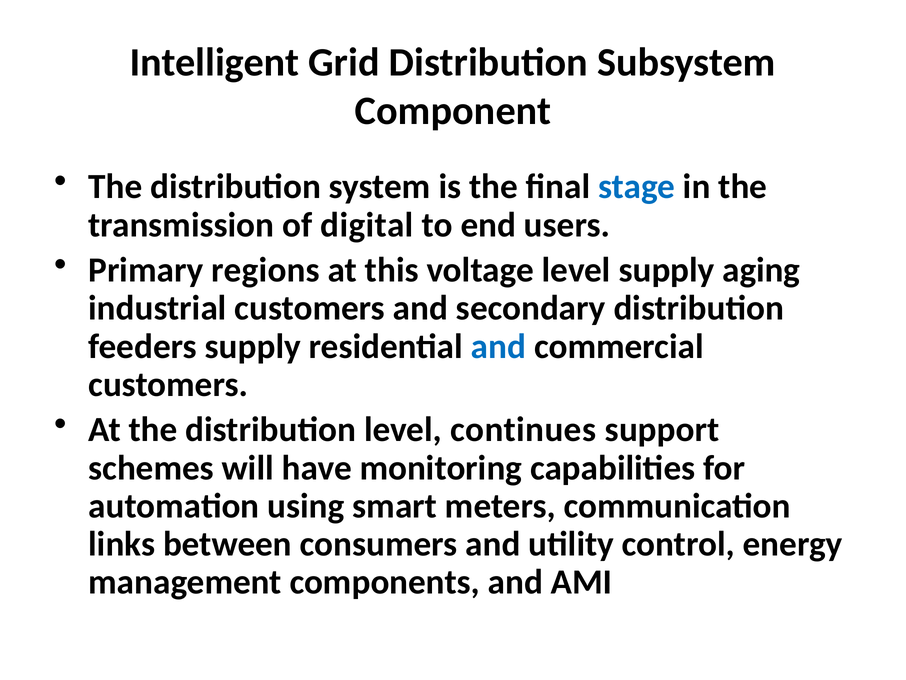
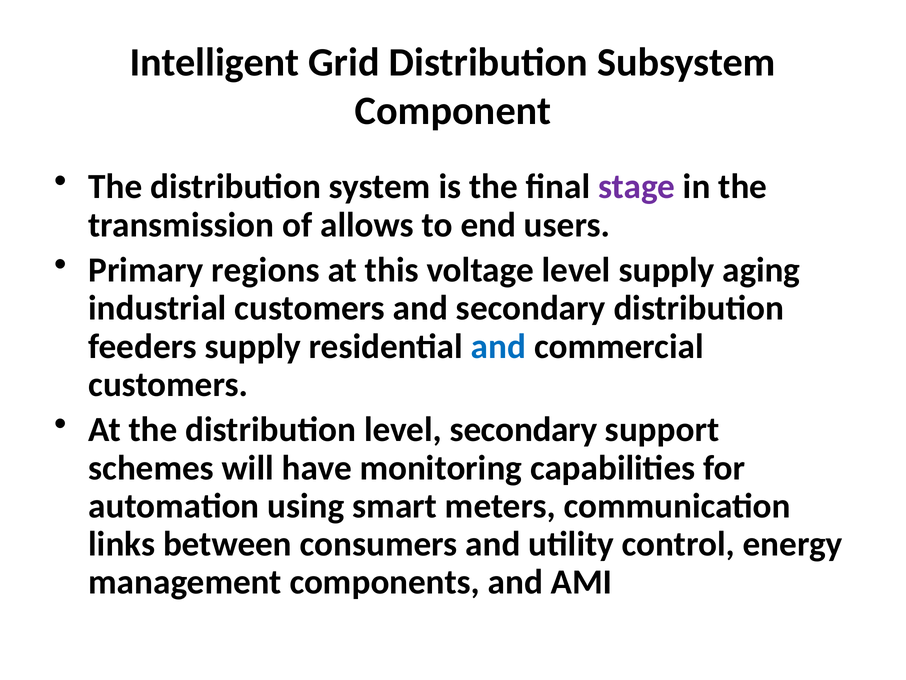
stage colour: blue -> purple
digital: digital -> allows
level continues: continues -> secondary
